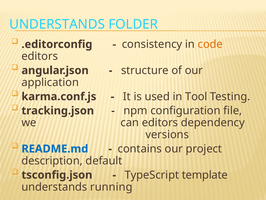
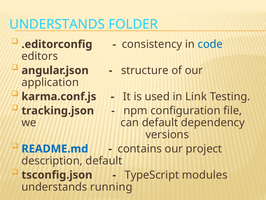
code colour: orange -> blue
Tool: Tool -> Link
can editors: editors -> default
template: template -> modules
